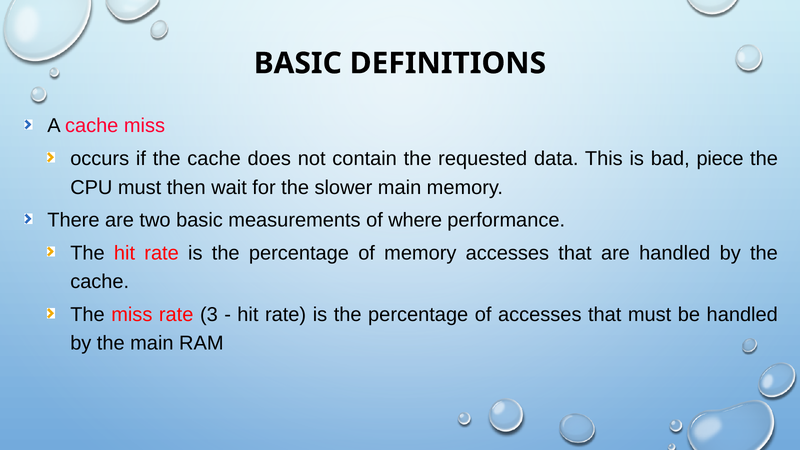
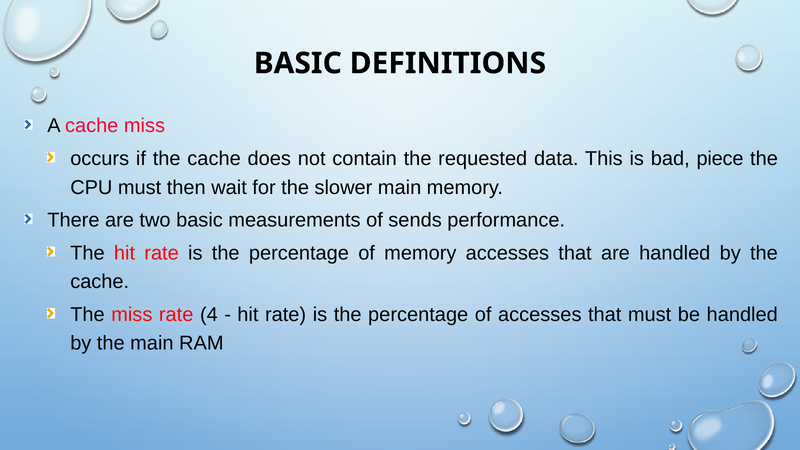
where: where -> sends
3: 3 -> 4
